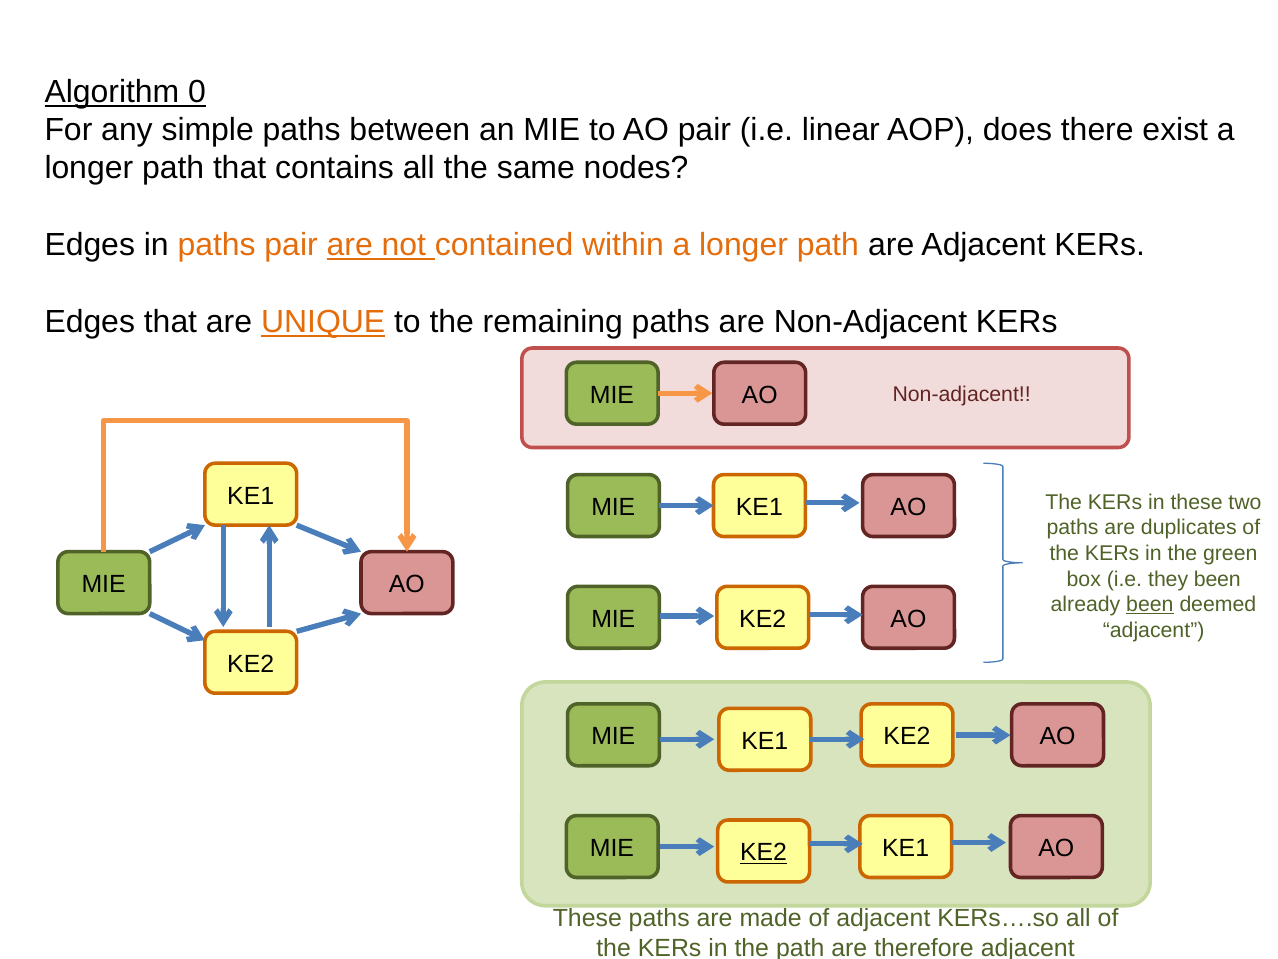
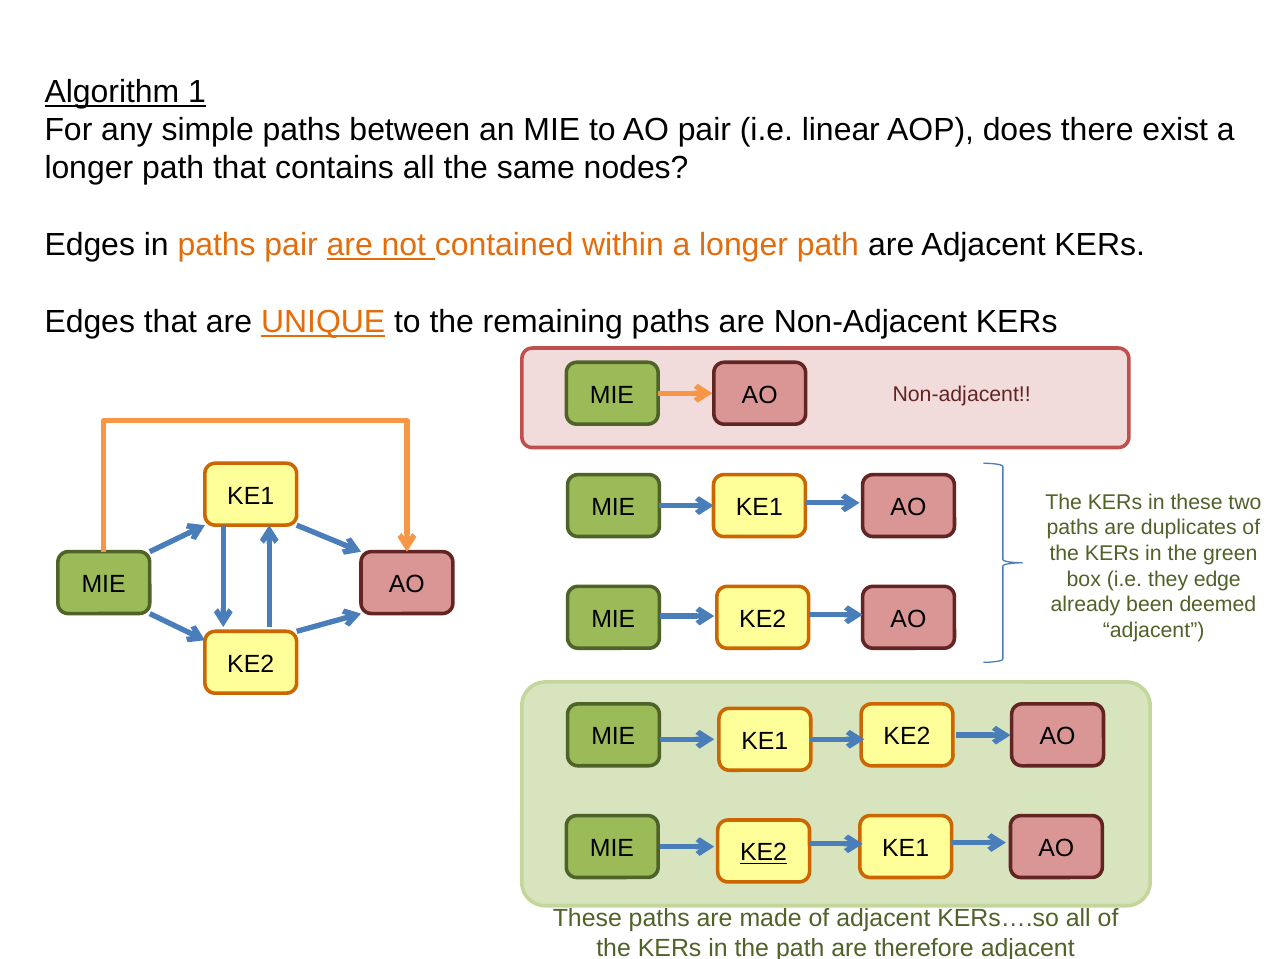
0: 0 -> 1
they been: been -> edge
been at (1150, 604) underline: present -> none
